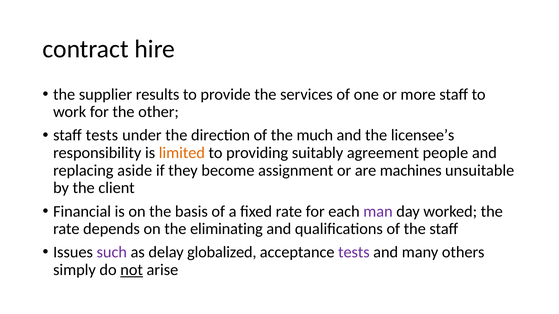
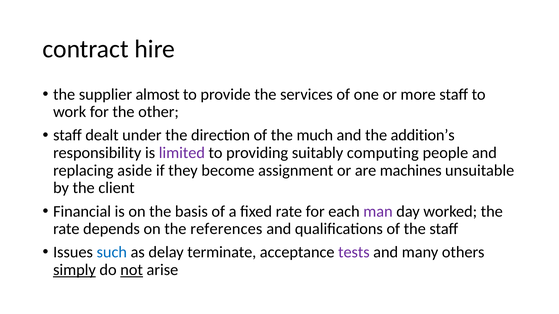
results: results -> almost
staff tests: tests -> dealt
licensee’s: licensee’s -> addition’s
limited colour: orange -> purple
agreement: agreement -> computing
eliminating: eliminating -> references
such colour: purple -> blue
globalized: globalized -> terminate
simply underline: none -> present
